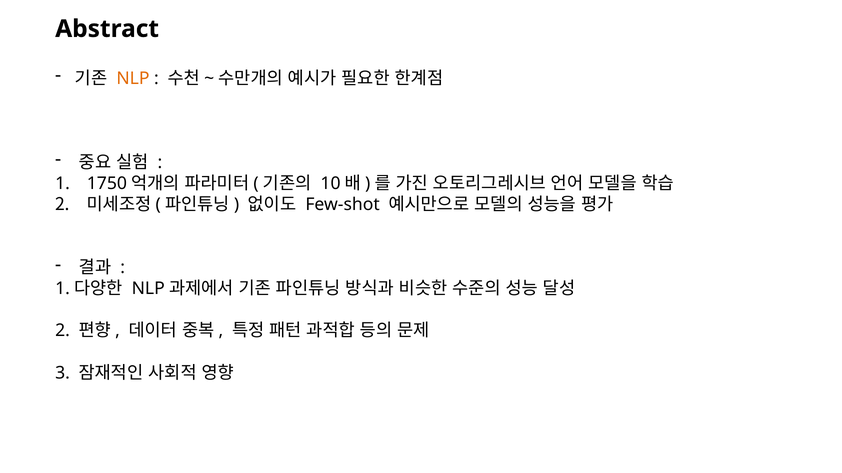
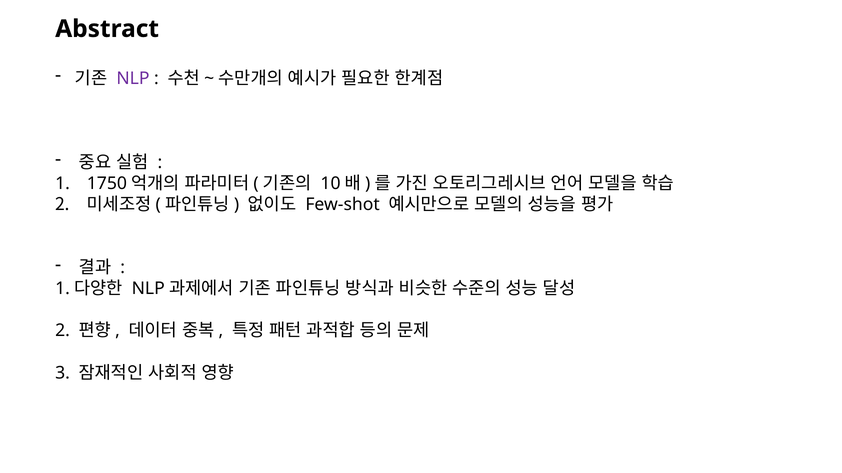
NLP at (133, 78) colour: orange -> purple
